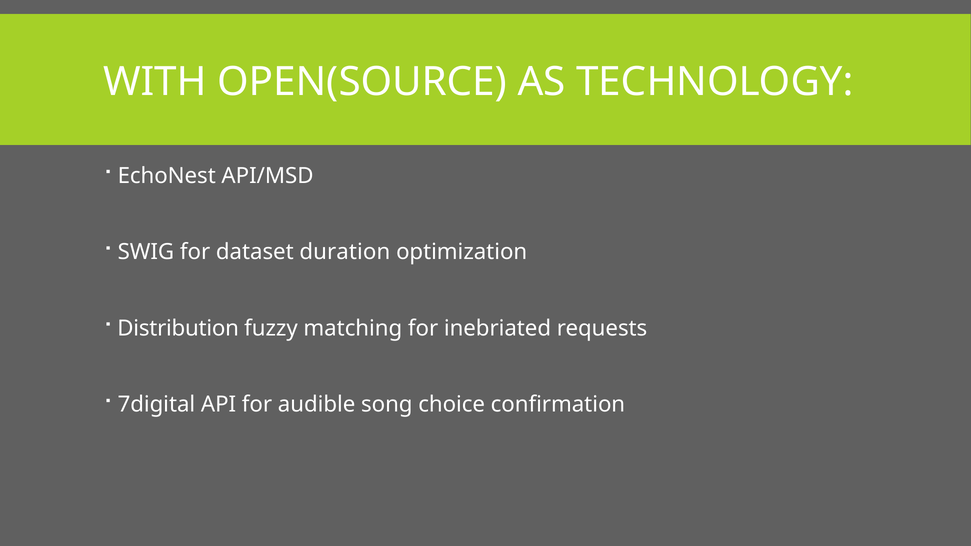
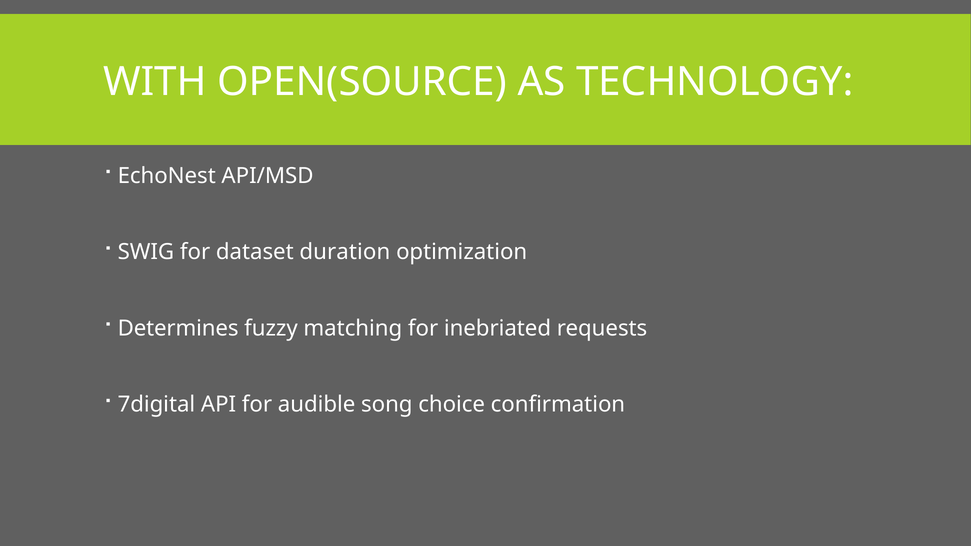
Distribution: Distribution -> Determines
